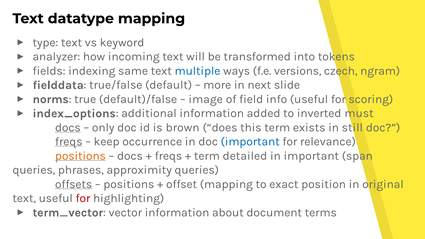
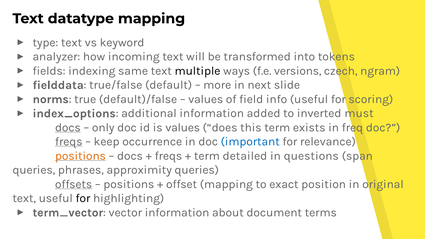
multiple colour: blue -> black
image at (206, 99): image -> values
is brown: brown -> values
still: still -> freq
in important: important -> questions
for at (83, 198) colour: red -> black
